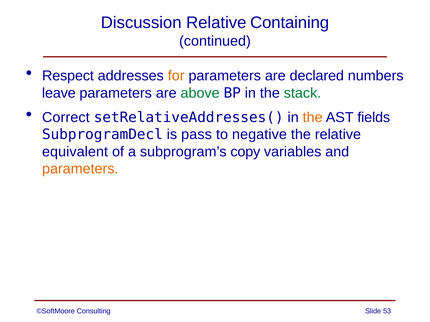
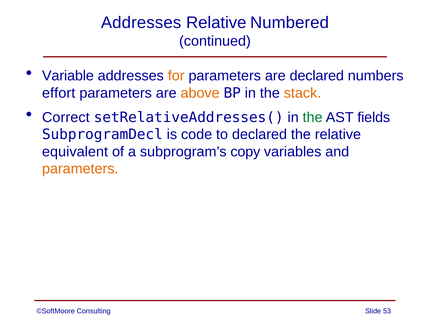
Discussion at (141, 23): Discussion -> Addresses
Containing: Containing -> Numbered
Respect: Respect -> Variable
leave: leave -> effort
above colour: green -> orange
stack colour: green -> orange
the at (313, 117) colour: orange -> green
pass: pass -> code
to negative: negative -> declared
